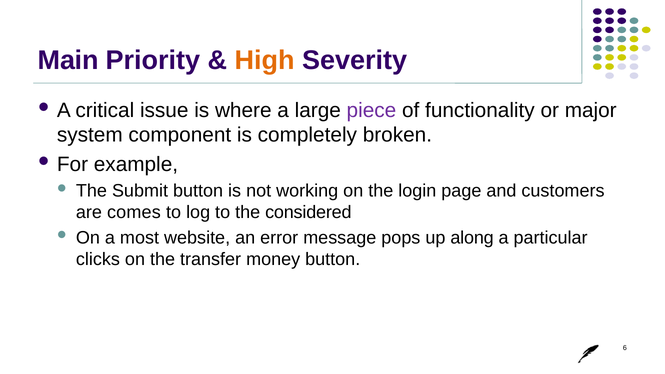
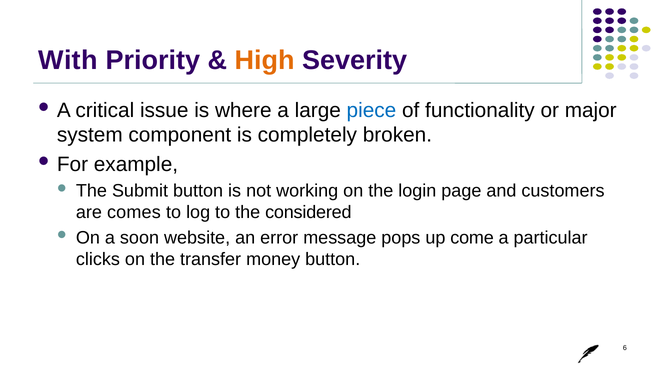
Main: Main -> With
piece colour: purple -> blue
most: most -> soon
along: along -> come
